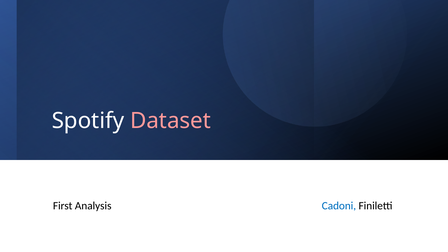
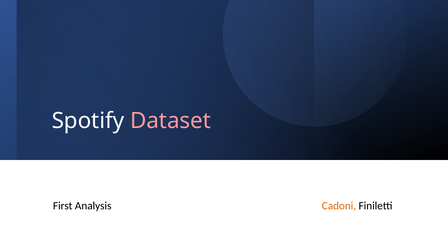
Cadoni colour: blue -> orange
